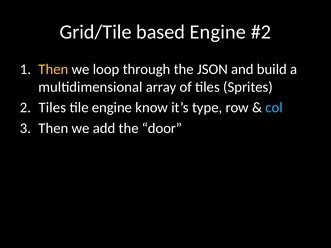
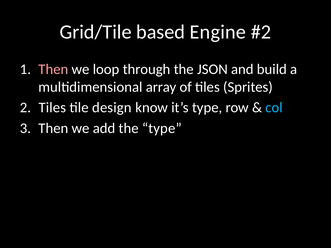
Then at (53, 69) colour: yellow -> pink
tile engine: engine -> design
the door: door -> type
